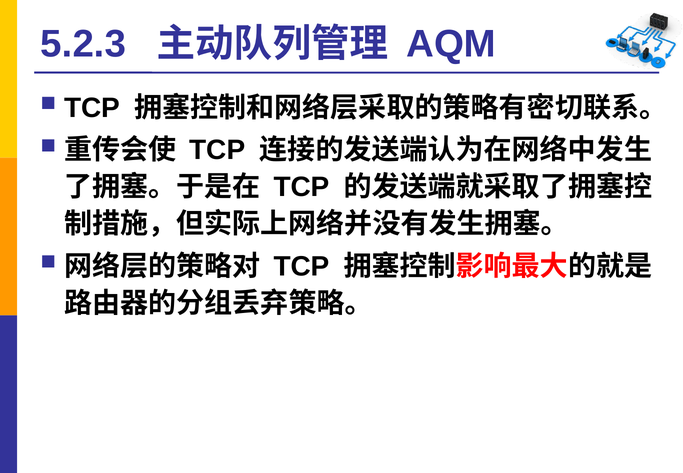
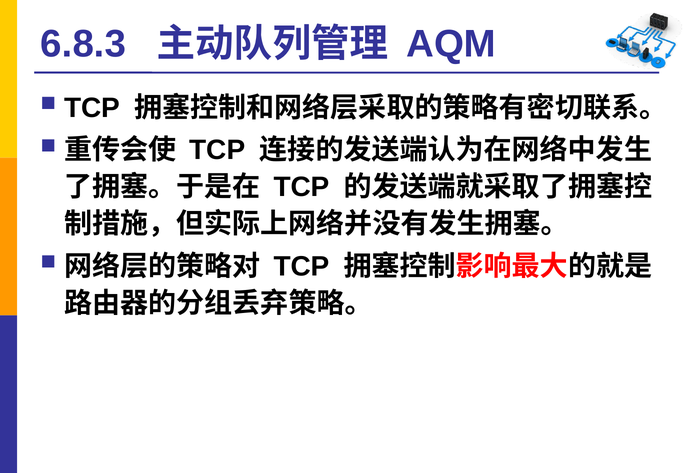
5.2.3: 5.2.3 -> 6.8.3
